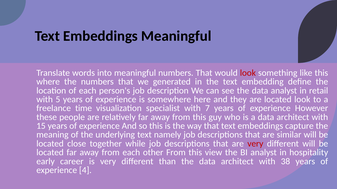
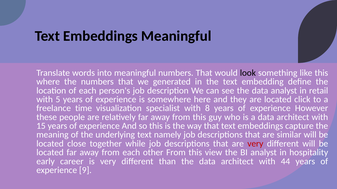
look at (248, 73) colour: red -> black
located look: look -> click
7: 7 -> 8
38: 38 -> 44
4: 4 -> 9
